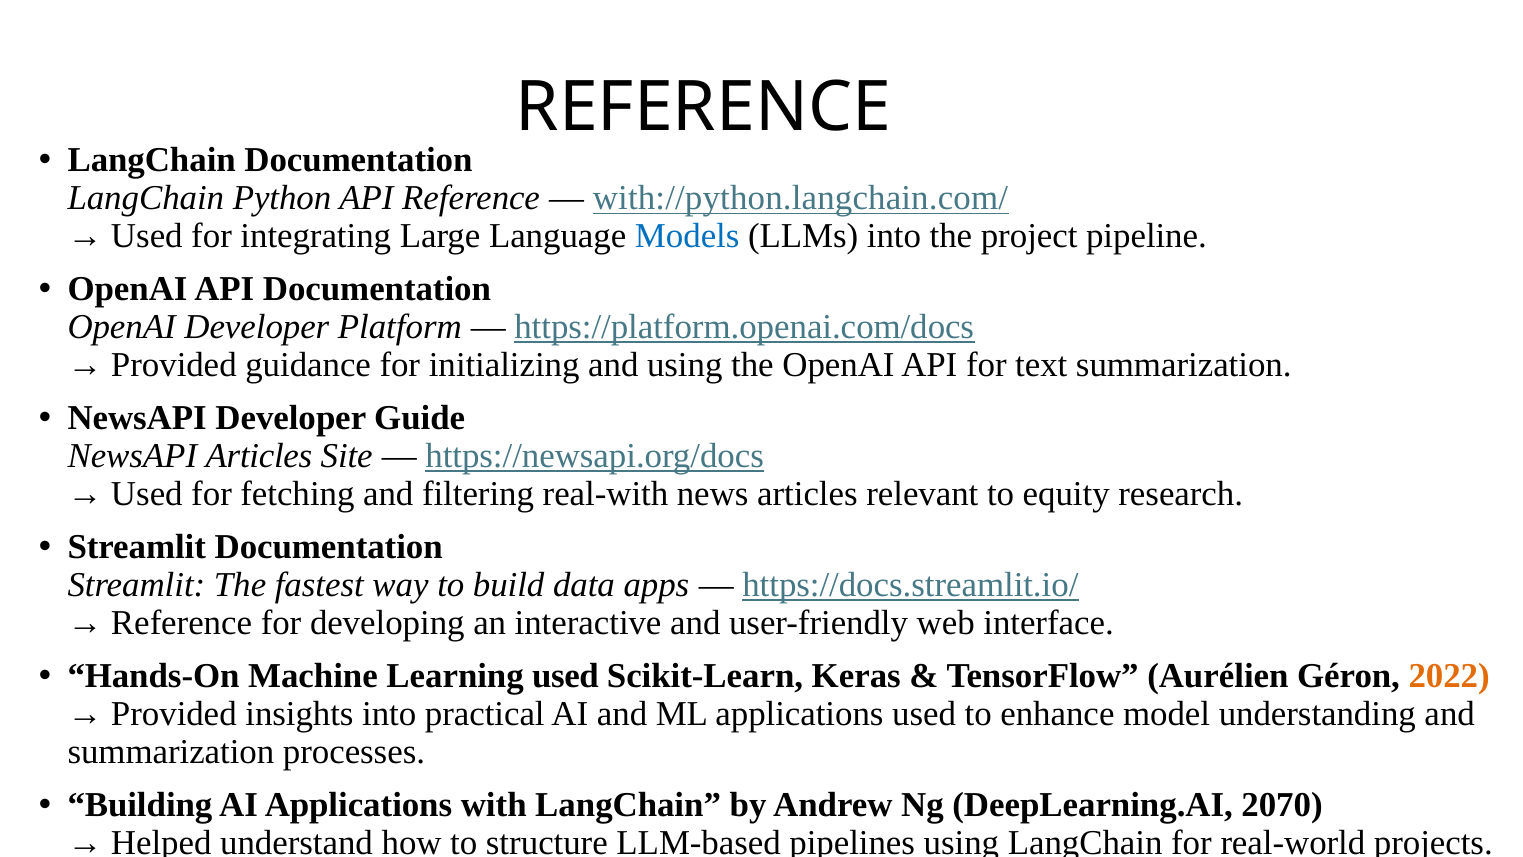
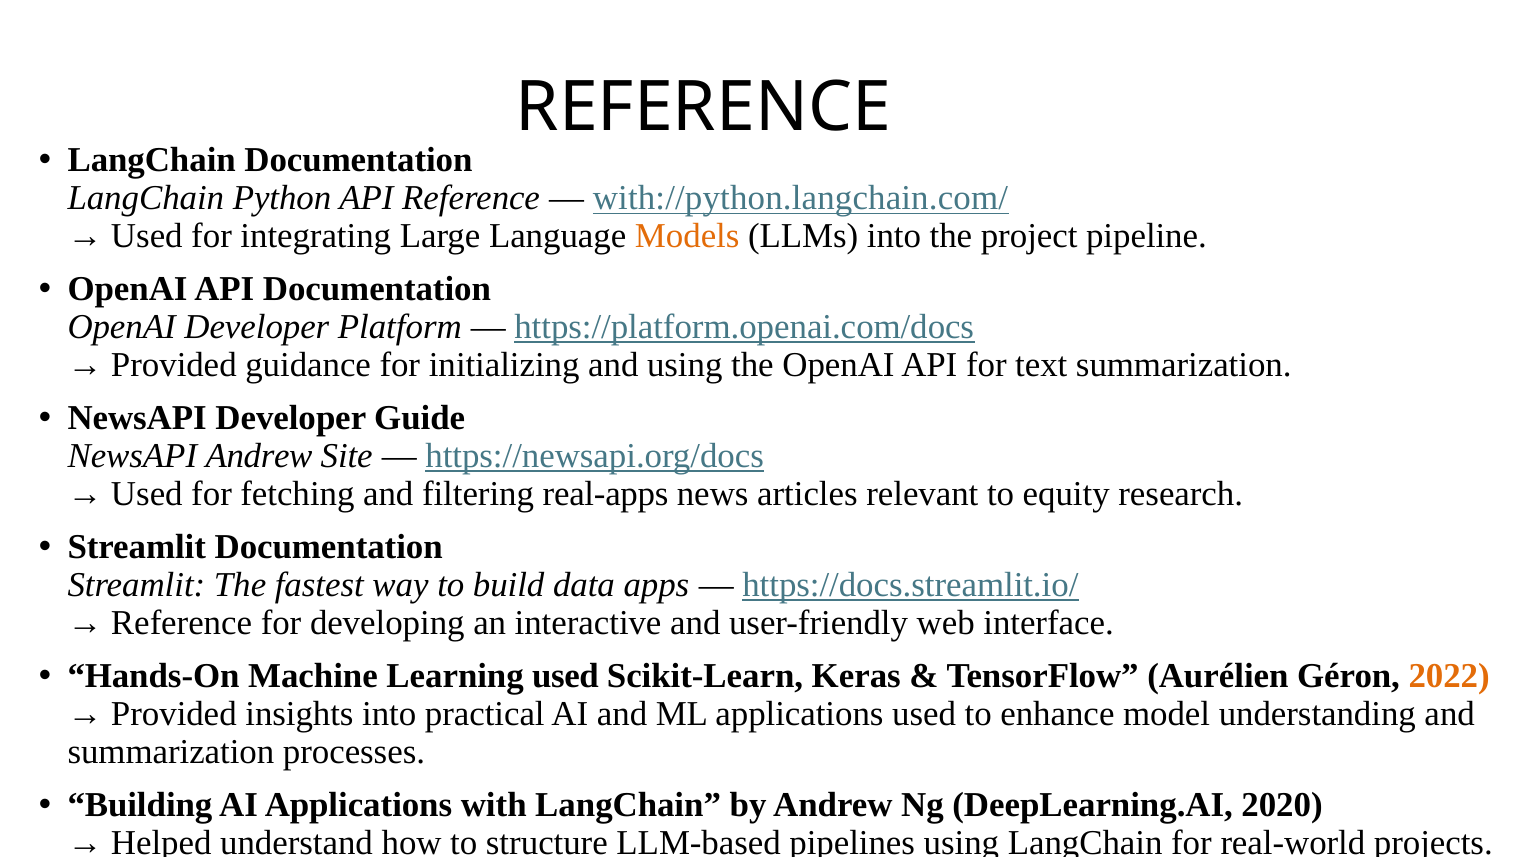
Models colour: blue -> orange
NewsAPI Articles: Articles -> Andrew
real-with: real-with -> real-apps
2070: 2070 -> 2020
